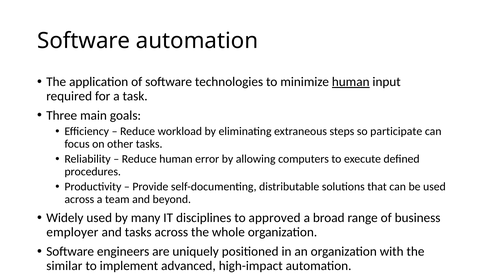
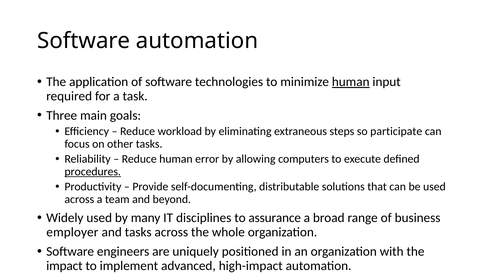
procedures underline: none -> present
approved: approved -> assurance
similar: similar -> impact
